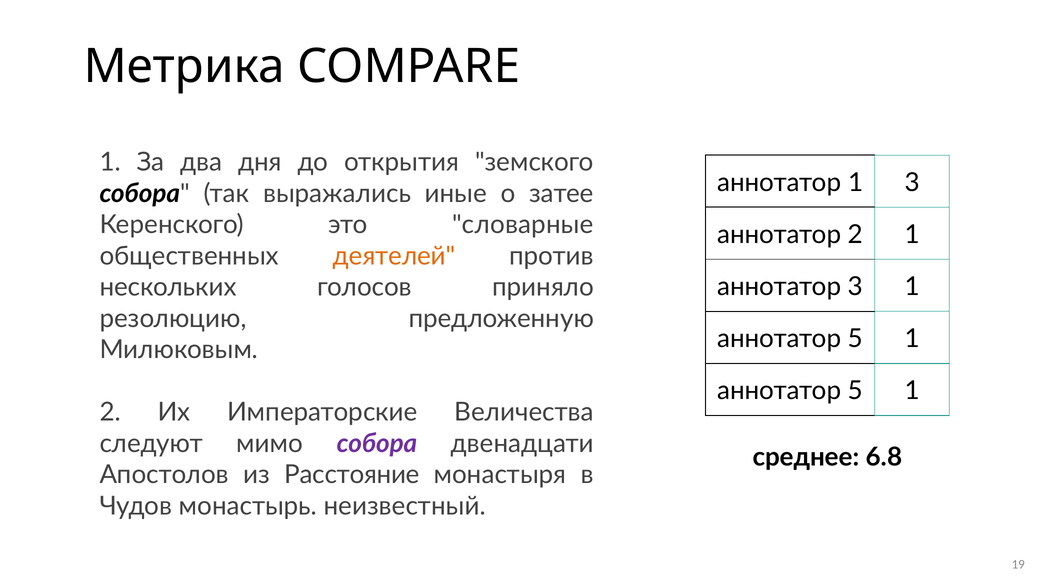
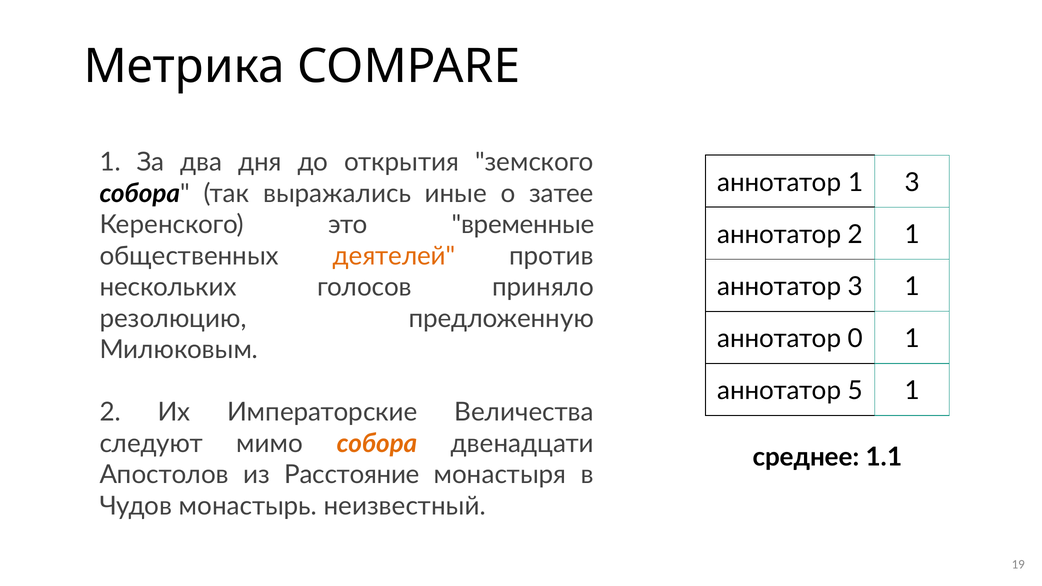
словарные: словарные -> временные
5 at (856, 339): 5 -> 0
собора at (377, 444) colour: purple -> orange
6.8: 6.8 -> 1.1
